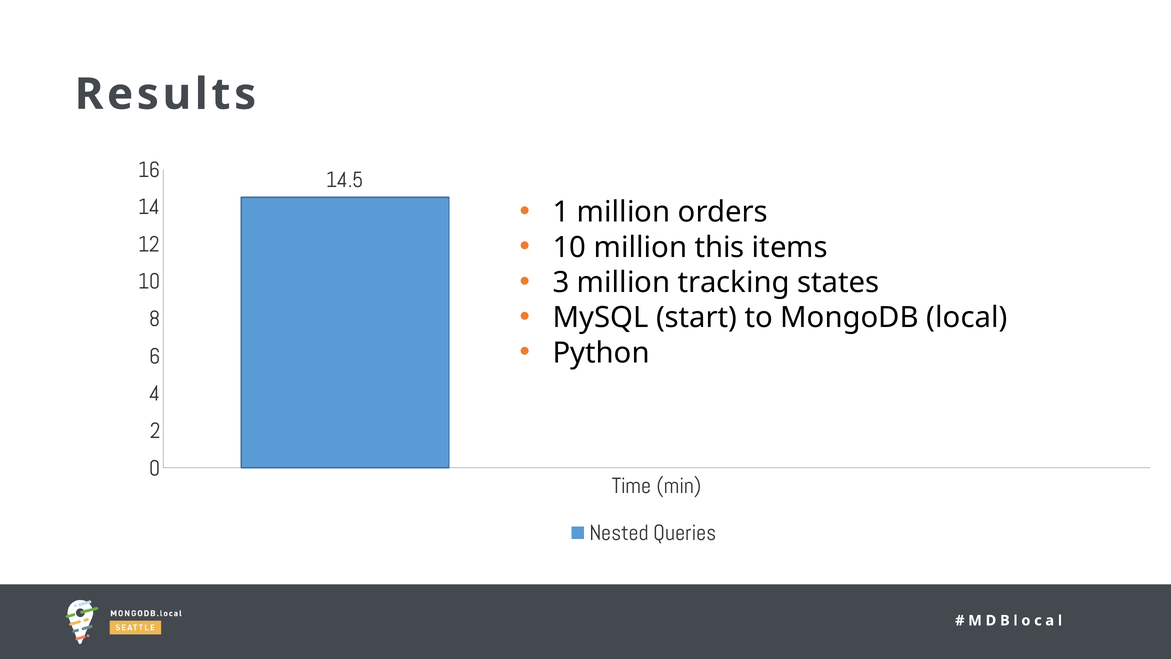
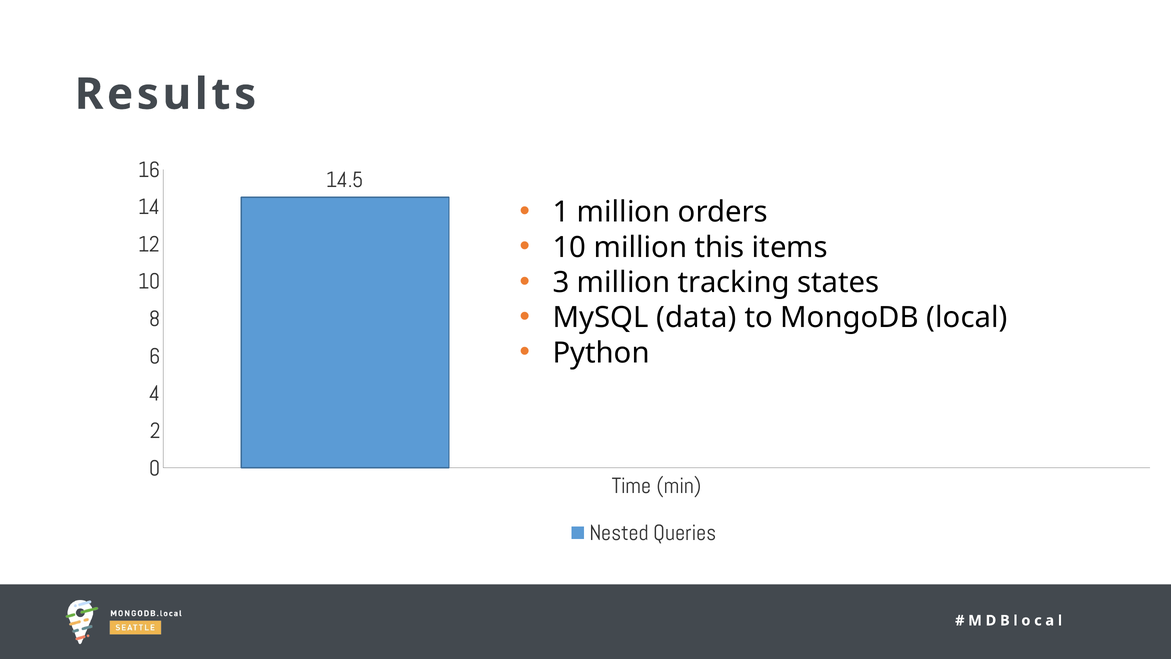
start: start -> data
